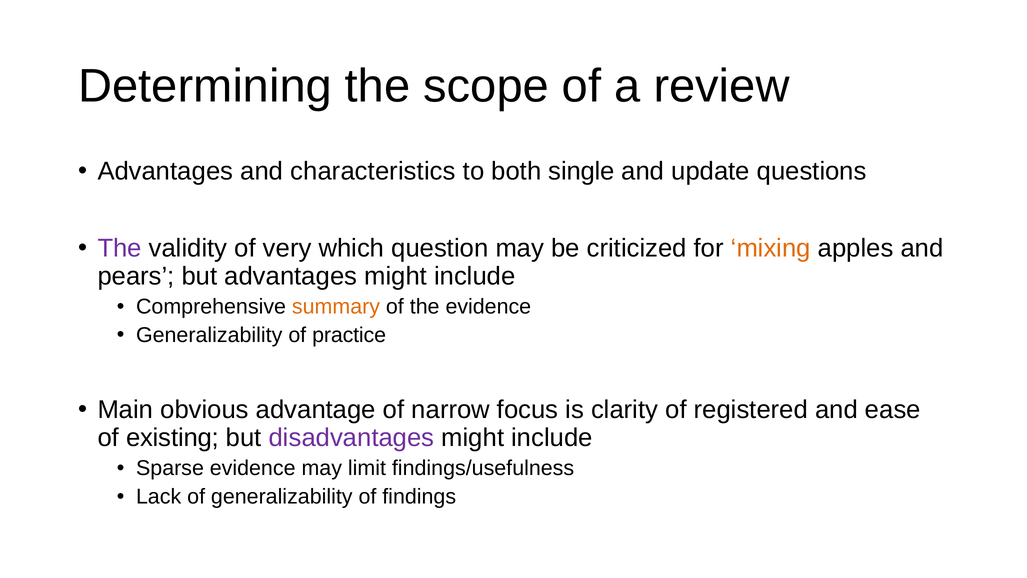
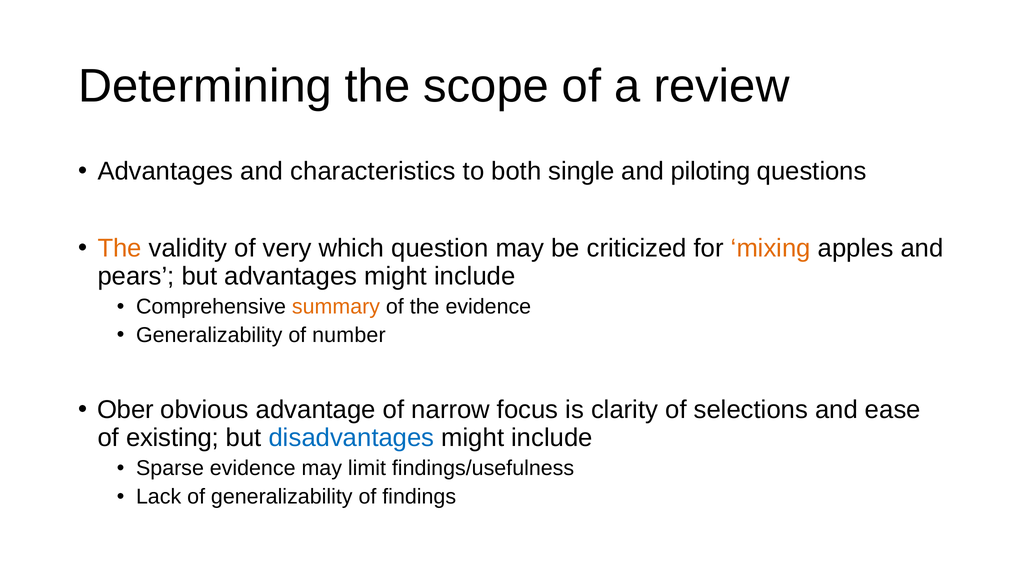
update: update -> piloting
The at (120, 248) colour: purple -> orange
practice: practice -> number
Main: Main -> Ober
registered: registered -> selections
disadvantages colour: purple -> blue
